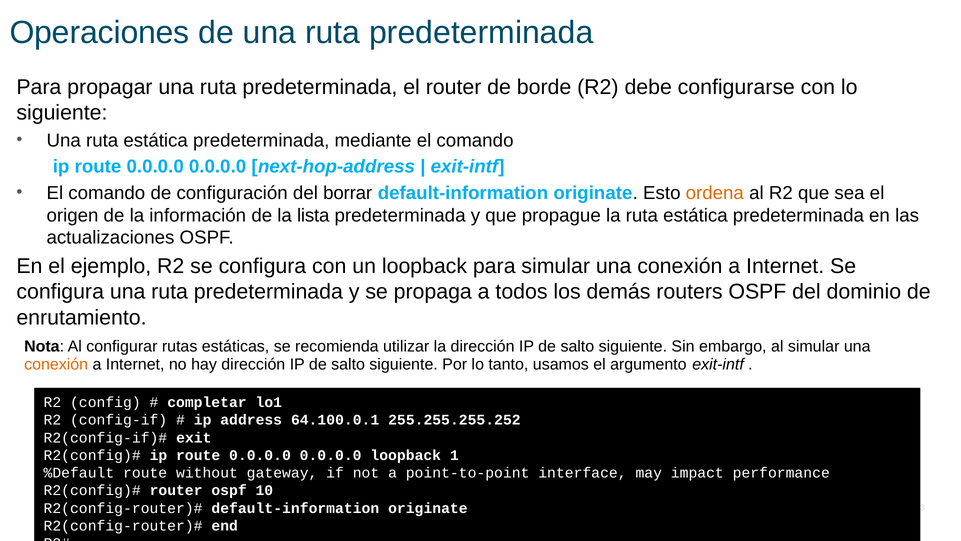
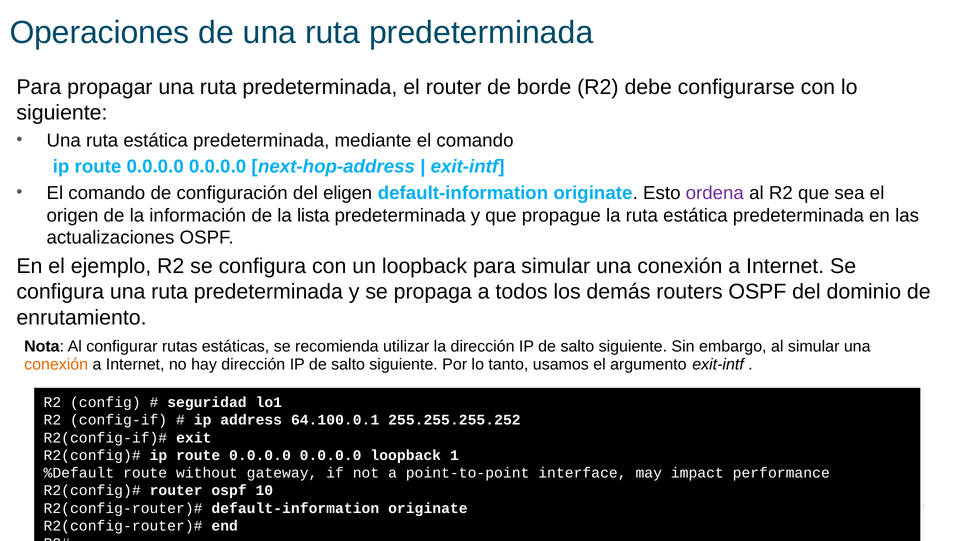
borrar: borrar -> eligen
ordena colour: orange -> purple
completar: completar -> seguridad
